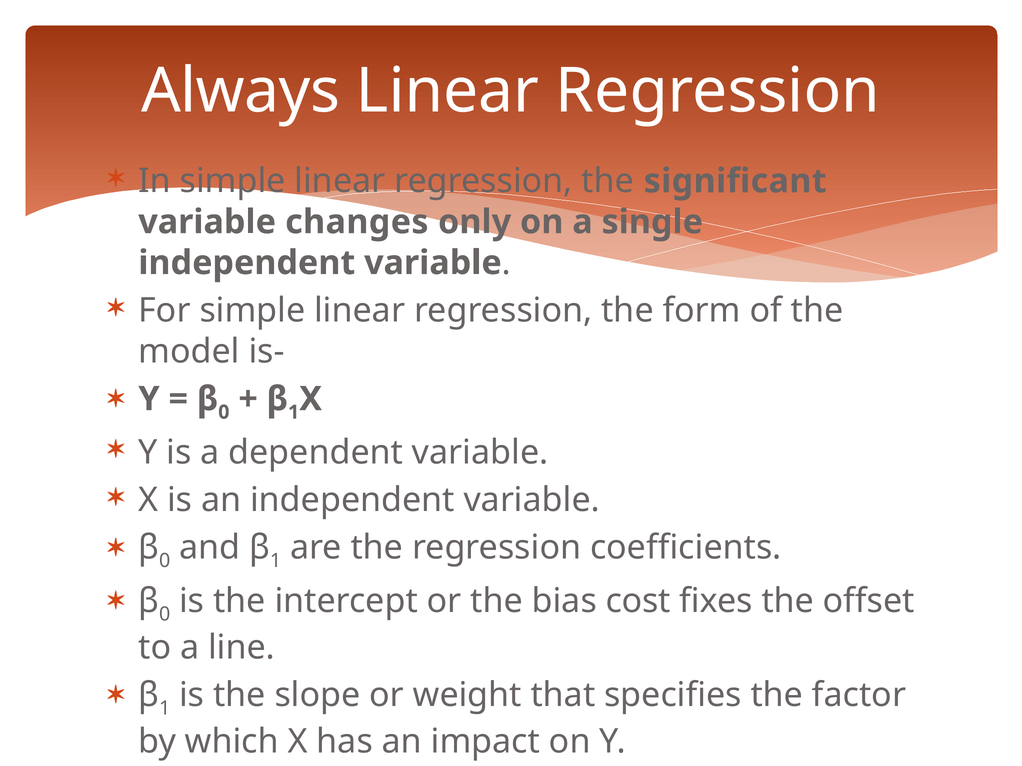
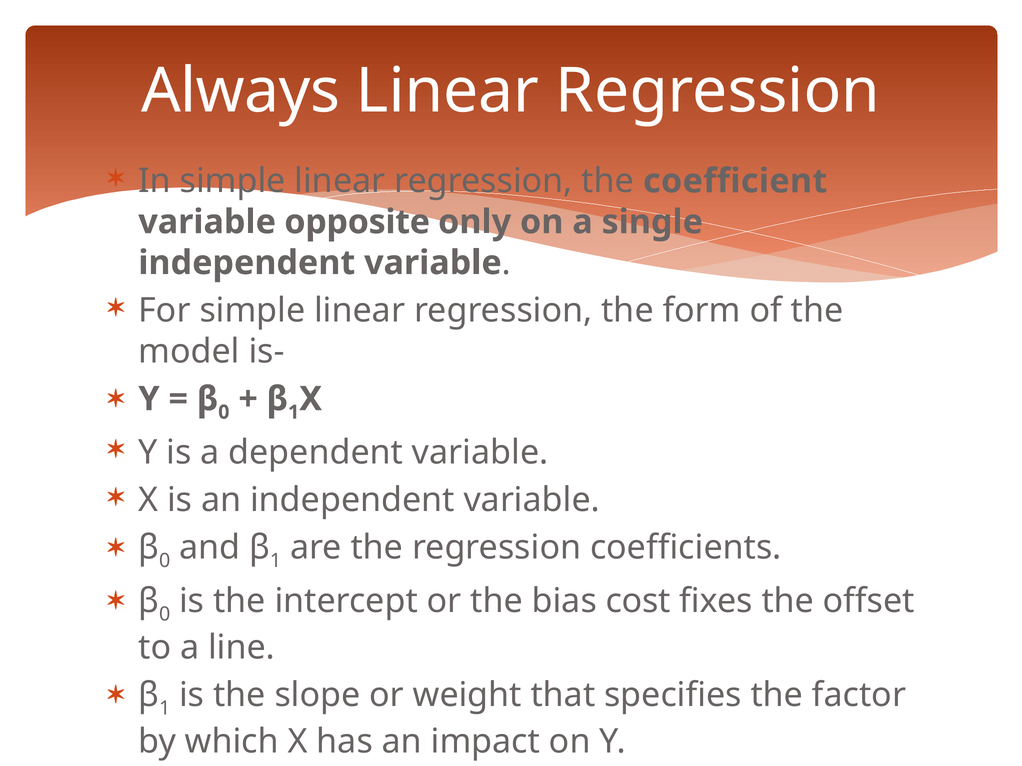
significant: significant -> coefficient
changes: changes -> opposite
